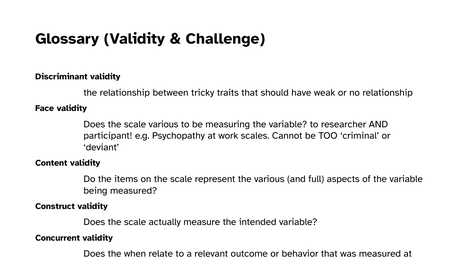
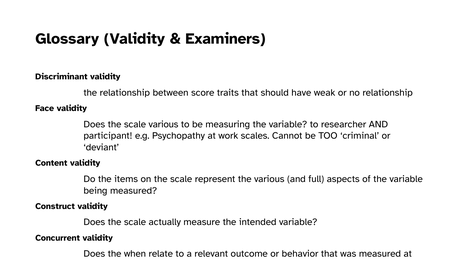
Challenge at (225, 39): Challenge -> Examiners
tricky: tricky -> score
